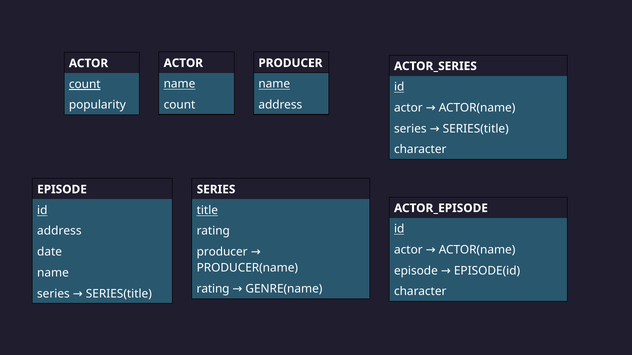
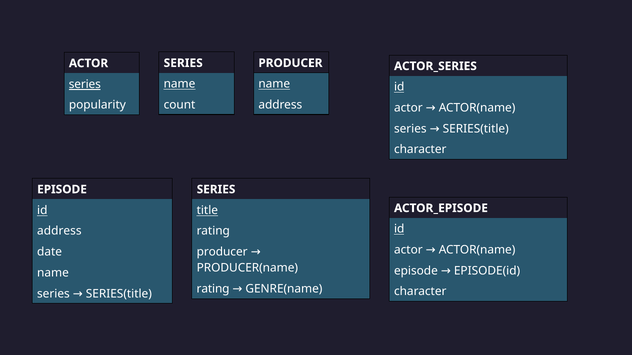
ACTOR at (183, 63): ACTOR -> SERIES
count at (85, 84): count -> series
